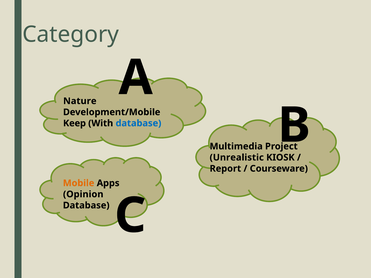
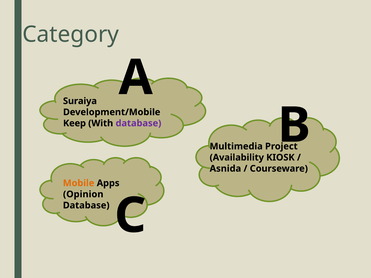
Nature: Nature -> Suraiya
database at (138, 123) colour: blue -> purple
Unrealistic: Unrealistic -> Availability
Report: Report -> Asnida
